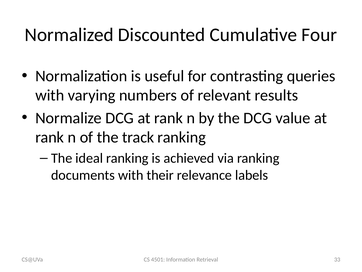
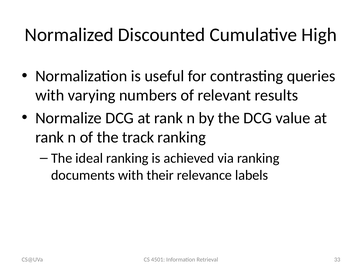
Four: Four -> High
